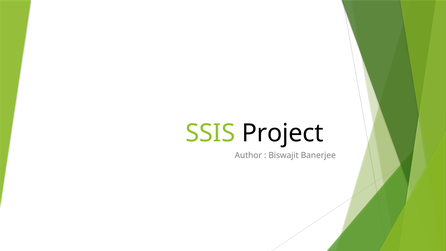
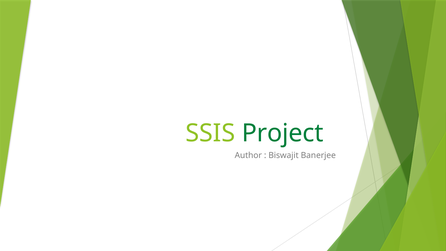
Project colour: black -> green
